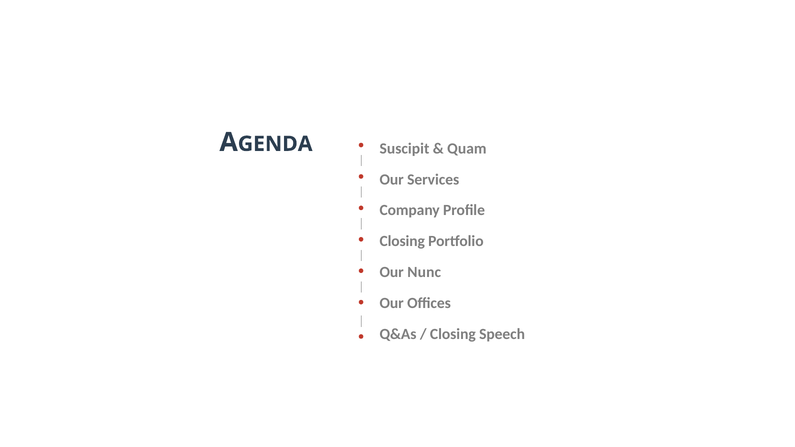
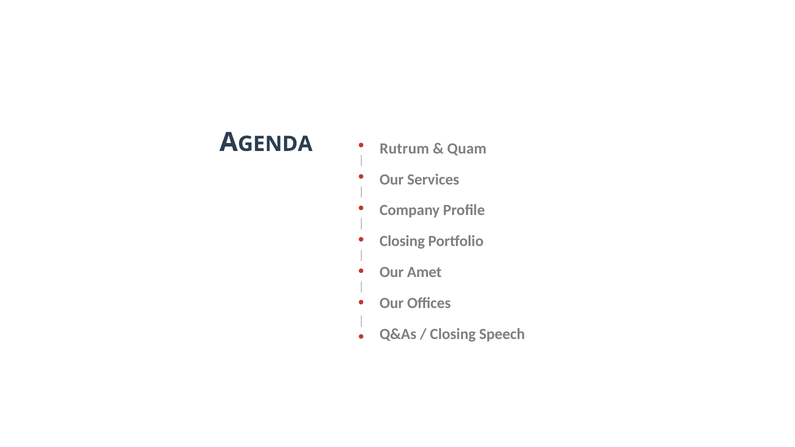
Suscipit: Suscipit -> Rutrum
Nunc: Nunc -> Amet
